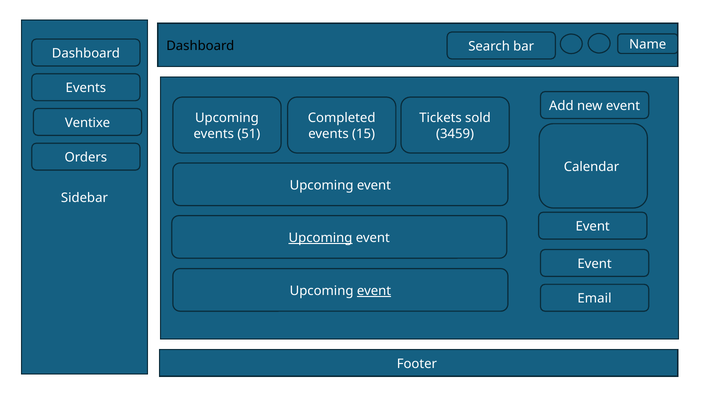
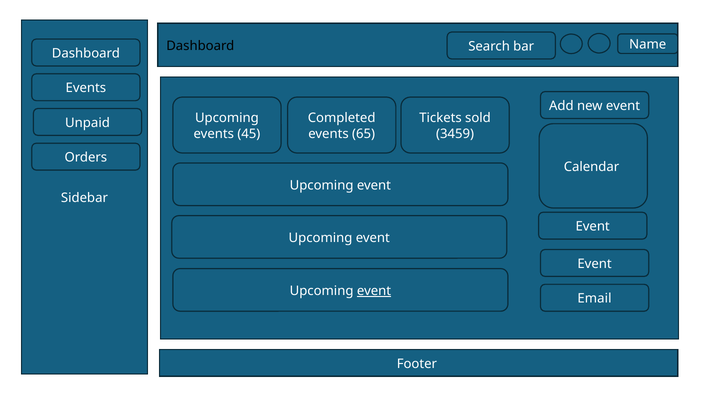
Ventixe: Ventixe -> Unpaid
51: 51 -> 45
15: 15 -> 65
Upcoming at (320, 238) underline: present -> none
